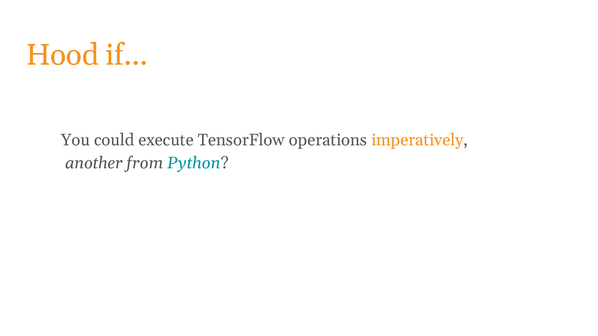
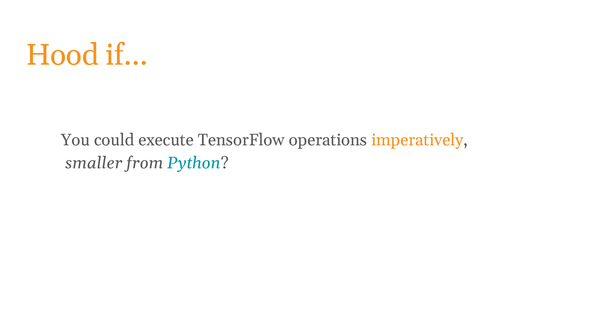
another: another -> smaller
